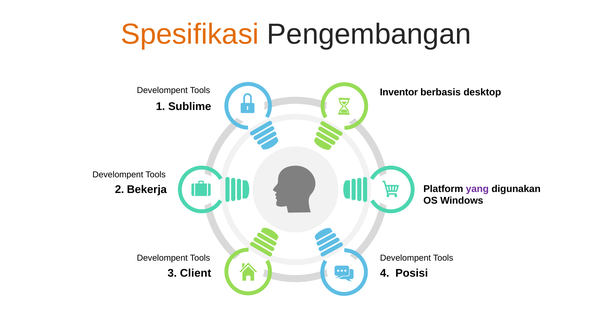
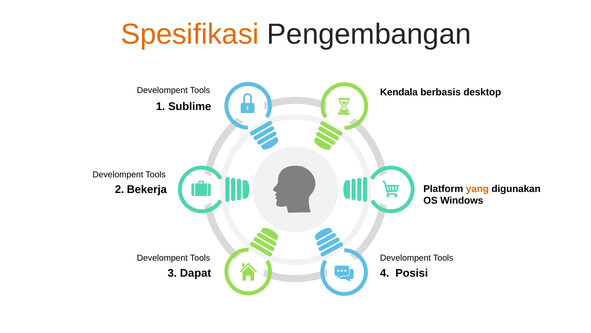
Inventor: Inventor -> Kendala
yang colour: purple -> orange
Client: Client -> Dapat
